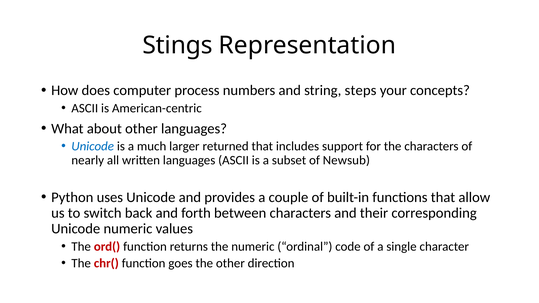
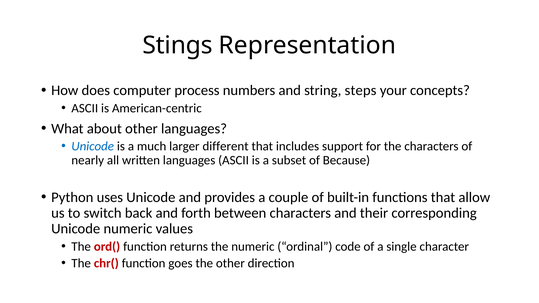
returned: returned -> different
Newsub: Newsub -> Because
